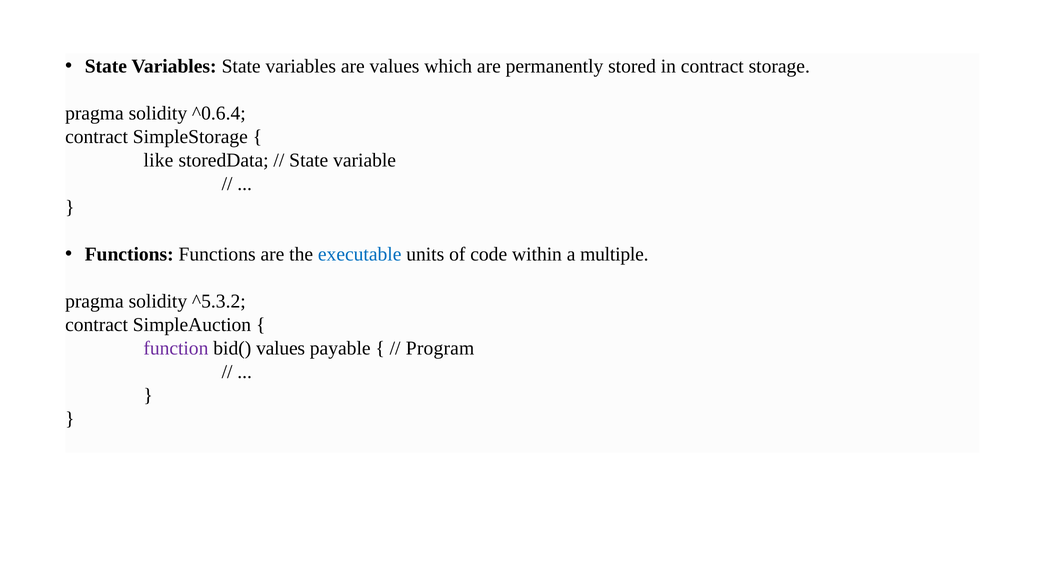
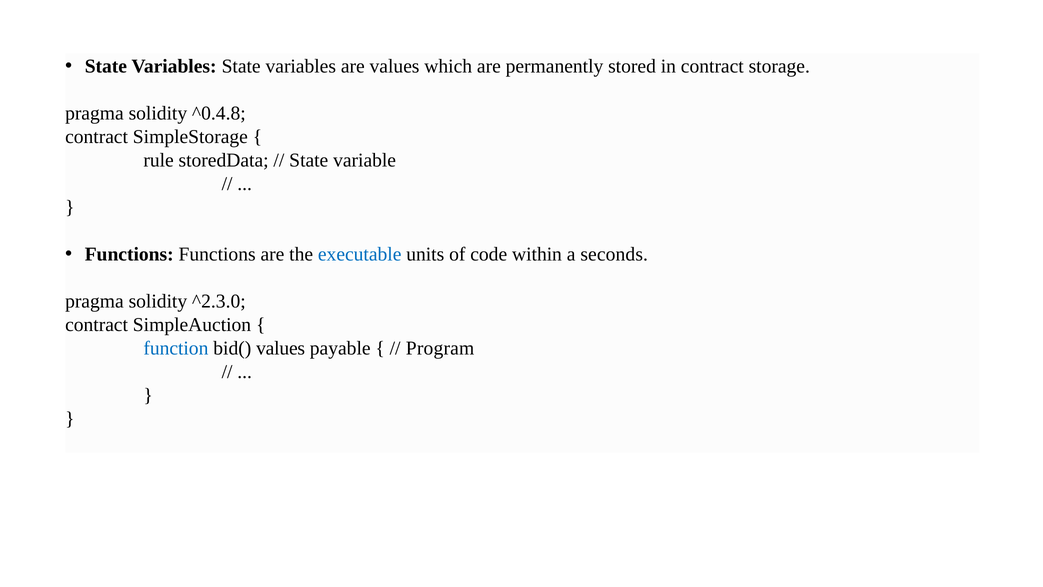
^0.6.4: ^0.6.4 -> ^0.4.8
like: like -> rule
multiple: multiple -> seconds
^5.3.2: ^5.3.2 -> ^2.3.0
function colour: purple -> blue
